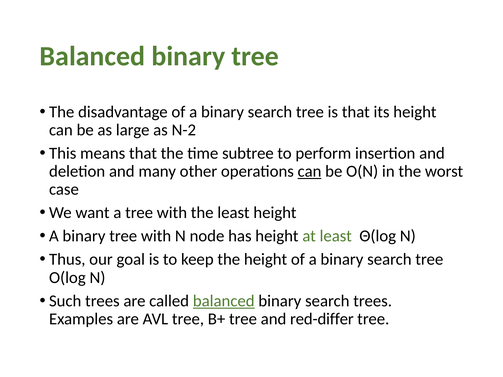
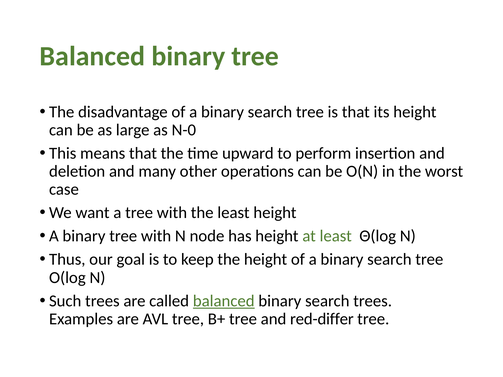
N-2: N-2 -> N-0
subtree: subtree -> upward
can at (310, 171) underline: present -> none
